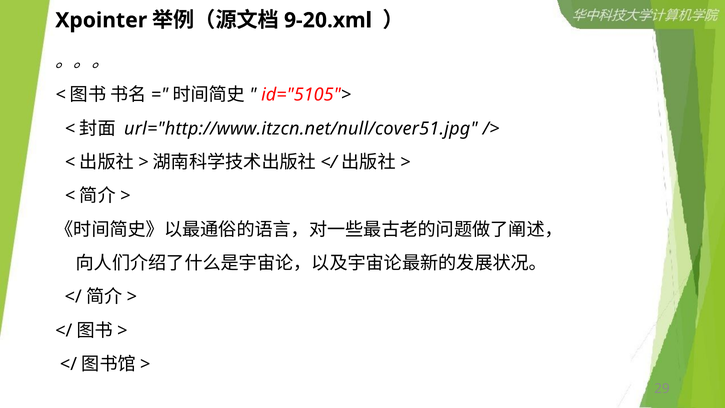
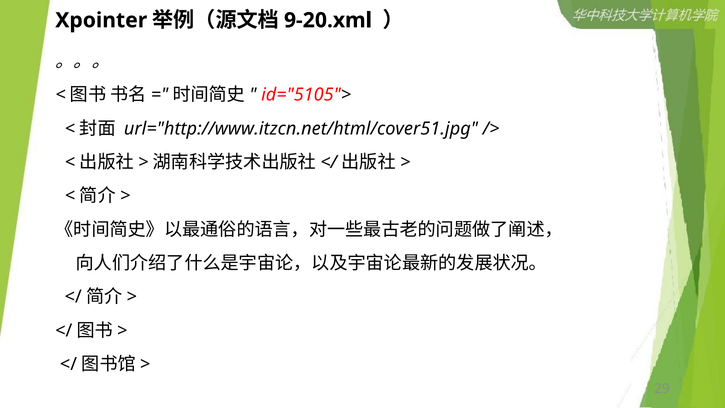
url="http://www.itzcn.net/null/cover51.jpg: url="http://www.itzcn.net/null/cover51.jpg -> url="http://www.itzcn.net/html/cover51.jpg
